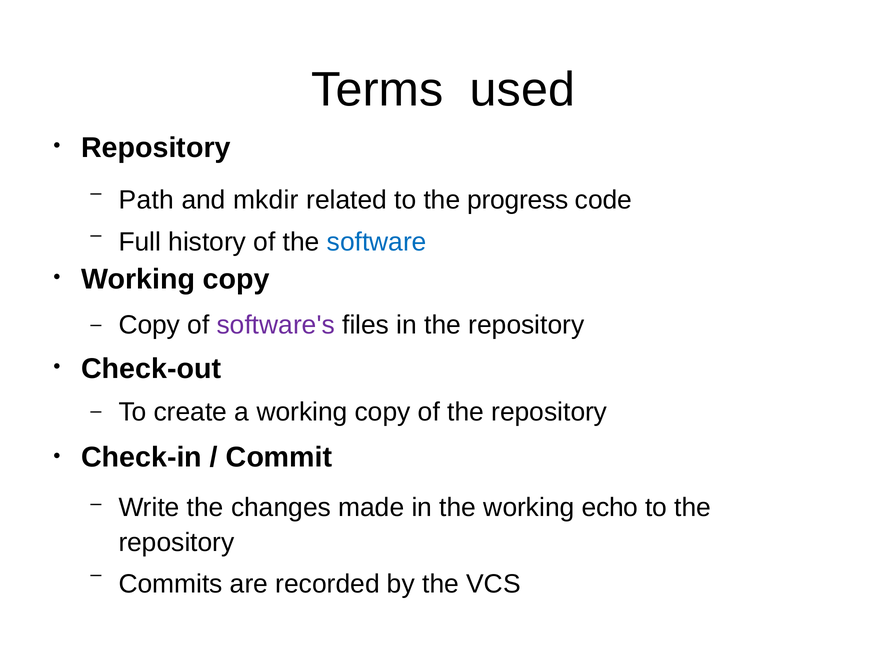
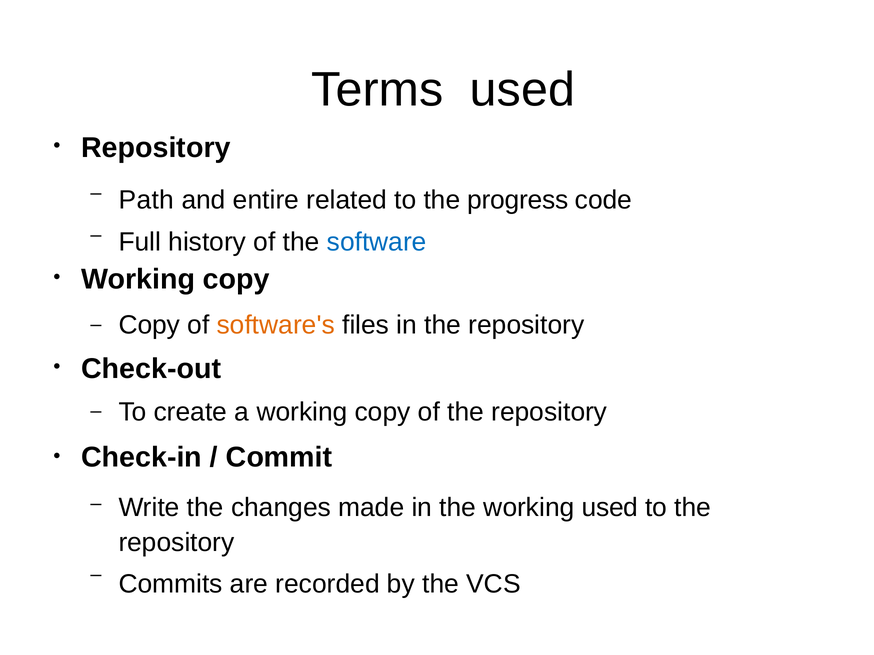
mkdir: mkdir -> entire
software's colour: purple -> orange
working echo: echo -> used
